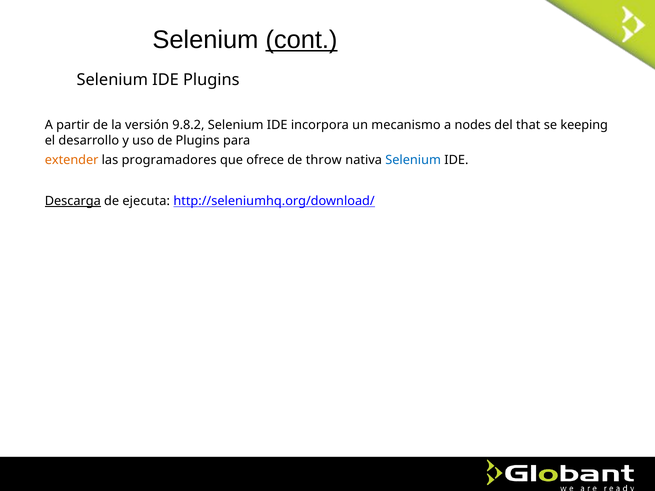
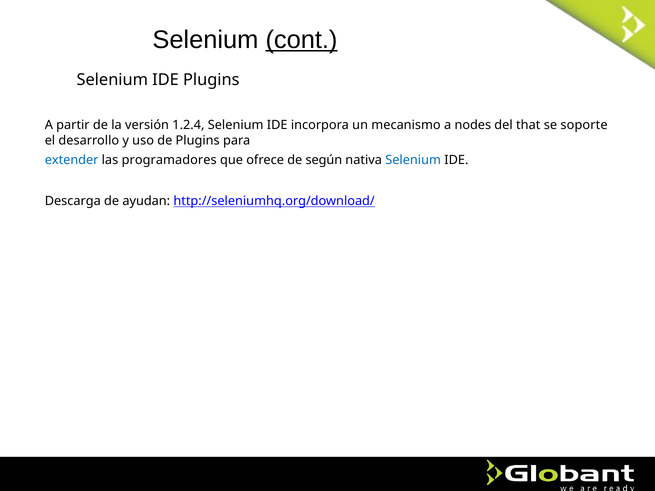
9.8.2: 9.8.2 -> 1.2.4
keeping: keeping -> soporte
extender colour: orange -> blue
throw: throw -> según
Descarga underline: present -> none
ejecuta: ejecuta -> ayudan
